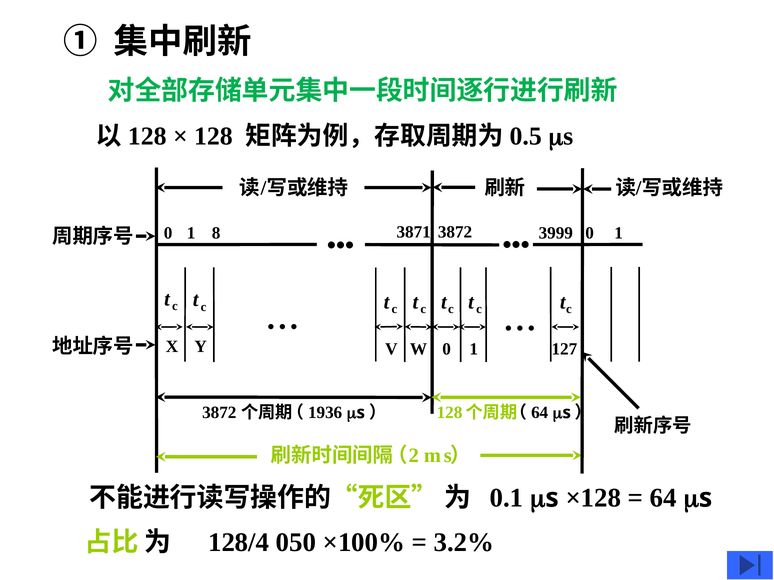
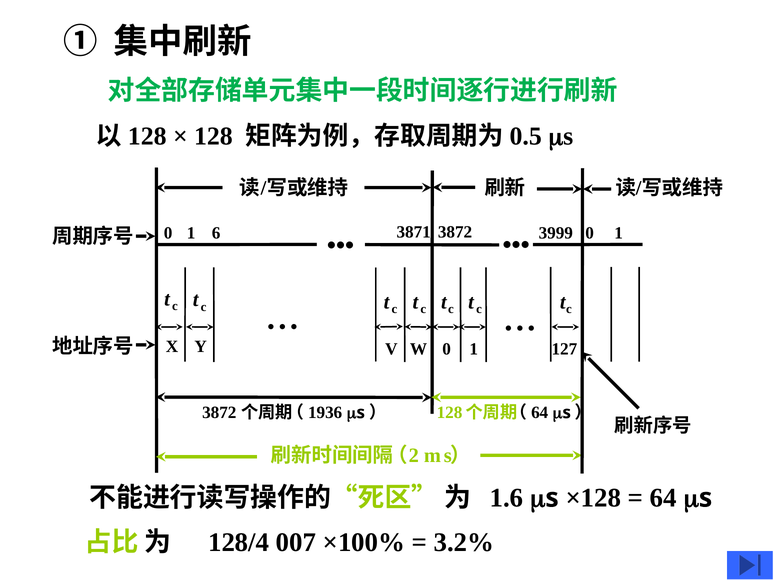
8: 8 -> 6
0.1: 0.1 -> 1.6
050: 050 -> 007
